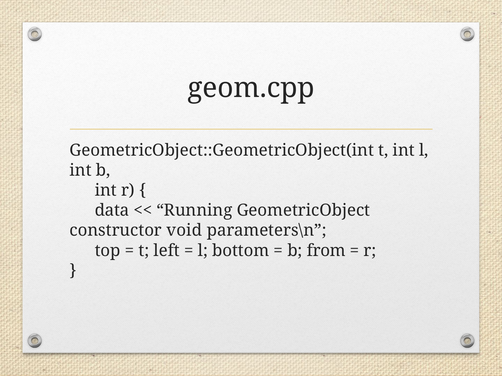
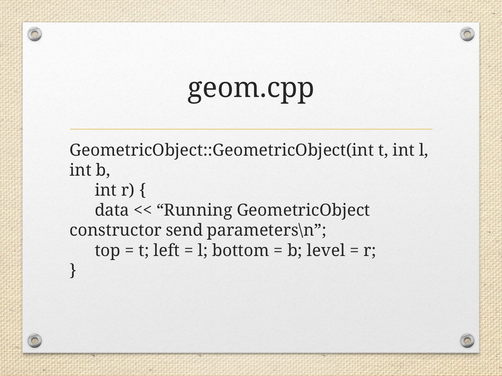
void: void -> send
from: from -> level
